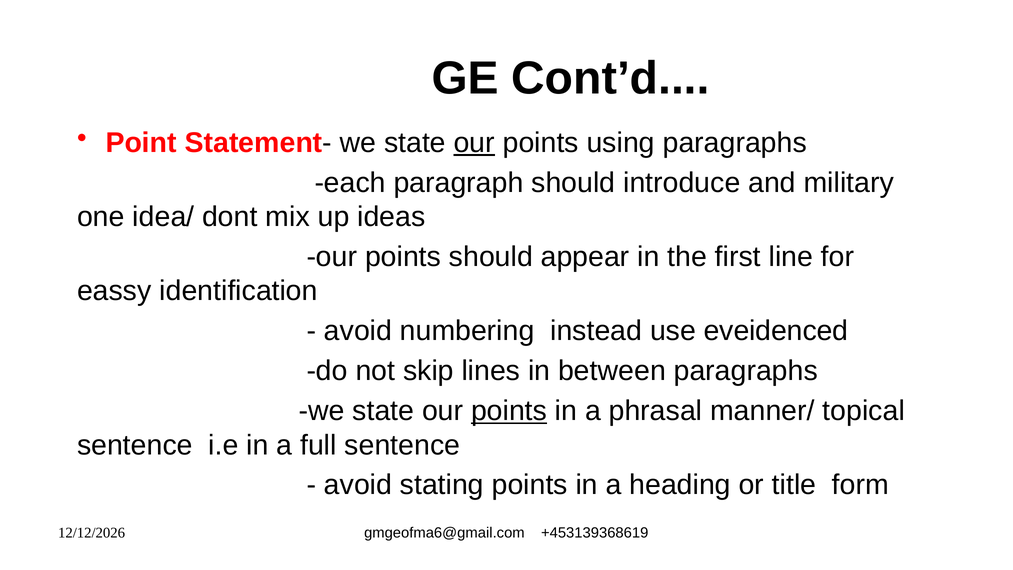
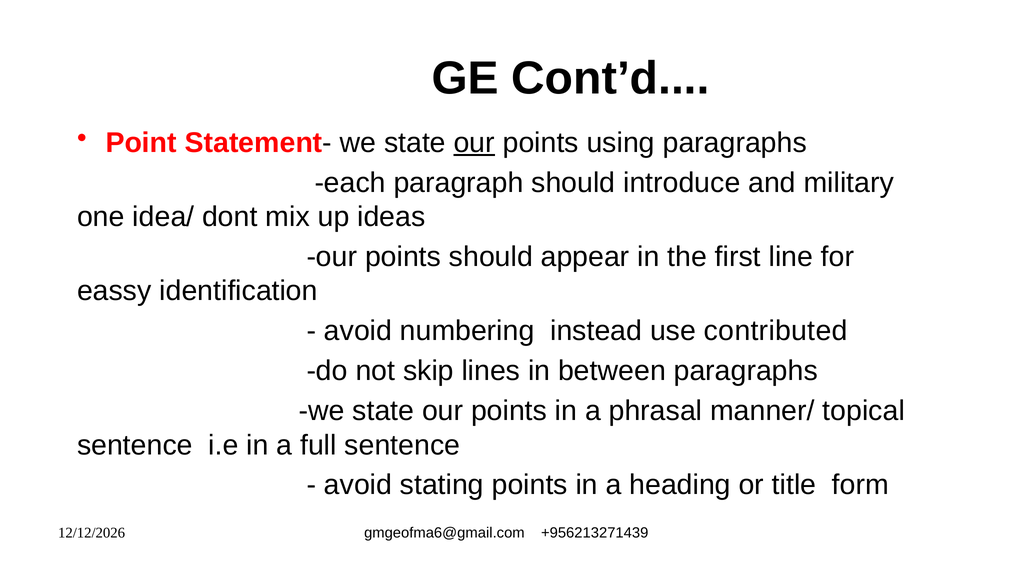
eveidenced: eveidenced -> contributed
points at (509, 411) underline: present -> none
+453139368619: +453139368619 -> +956213271439
